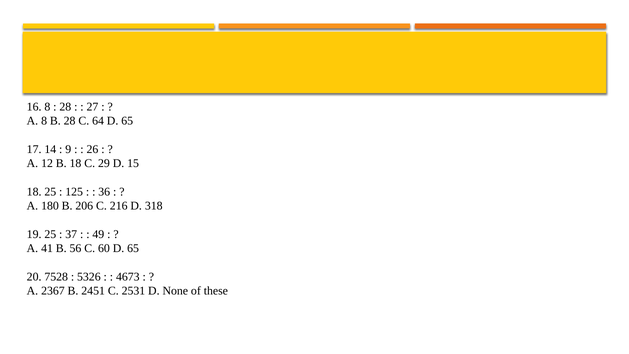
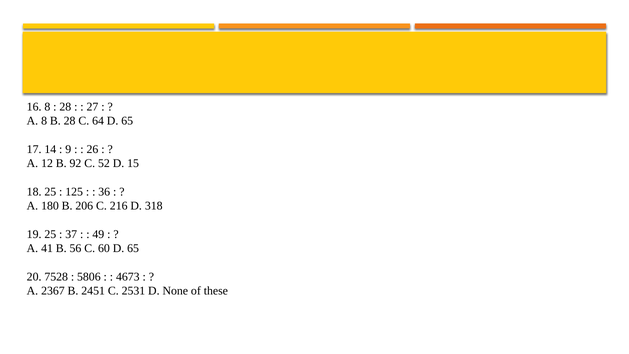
B 18: 18 -> 92
29: 29 -> 52
5326: 5326 -> 5806
